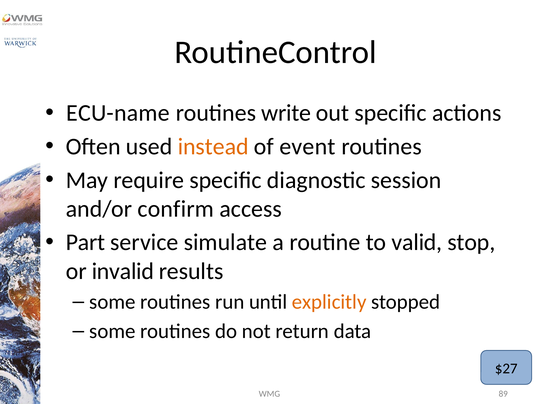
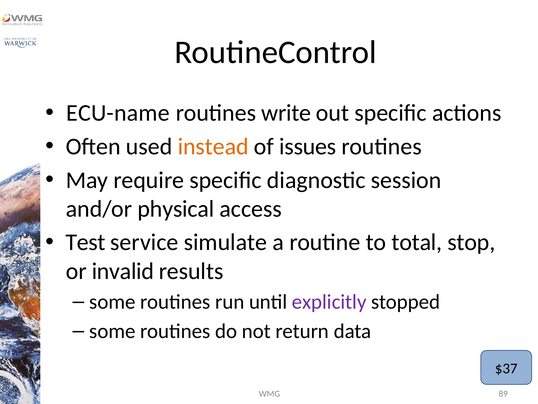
event: event -> issues
confirm: confirm -> physical
Part: Part -> Test
valid: valid -> total
explicitly colour: orange -> purple
$27: $27 -> $37
